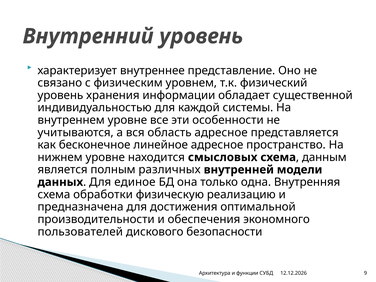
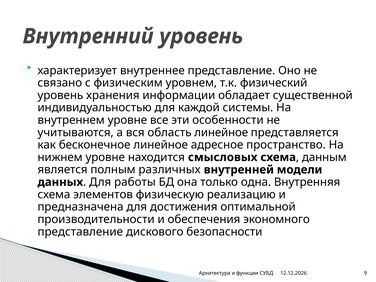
область адресное: адресное -> линейное
единое: единое -> работы
обработки: обработки -> элементов
пользователей at (80, 232): пользователей -> представление
